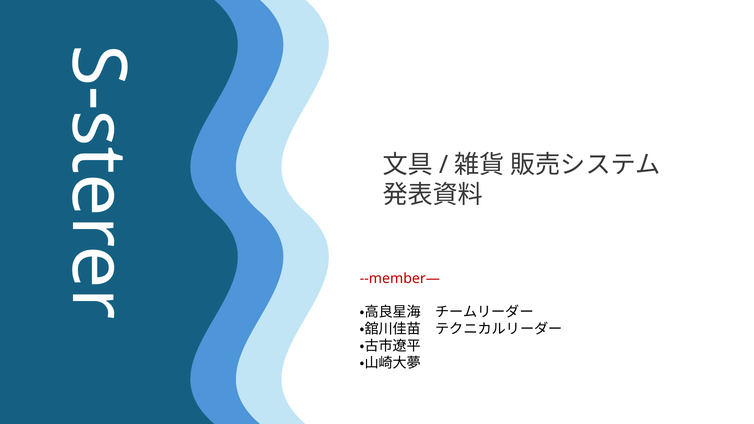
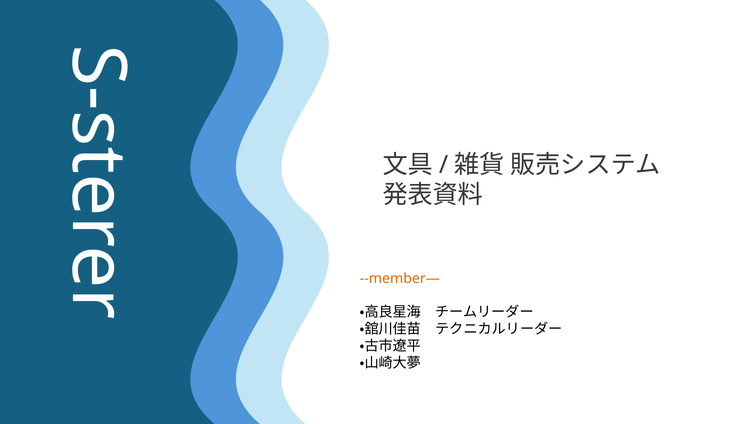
--member— colour: red -> orange
